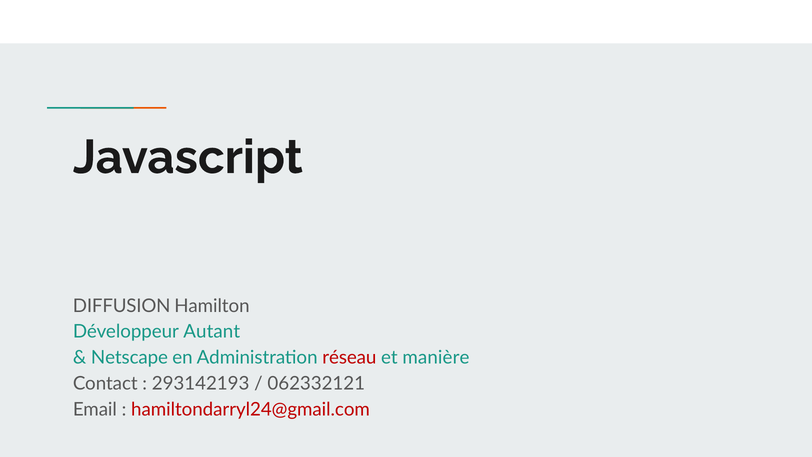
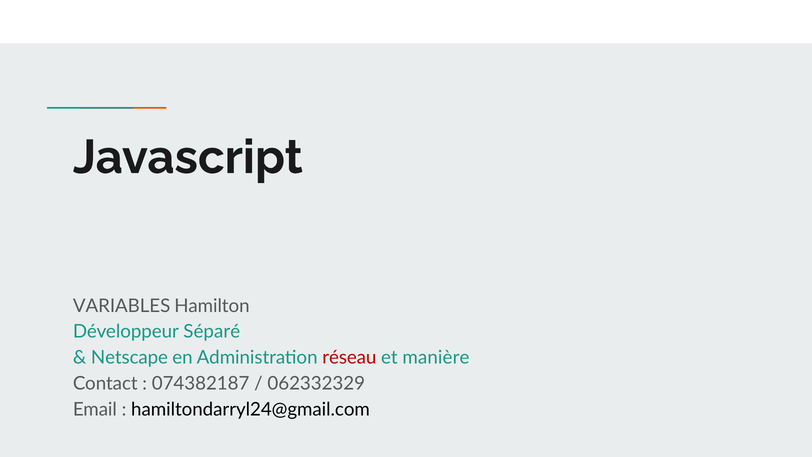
DIFFUSION: DIFFUSION -> VARIABLES
Autant: Autant -> Séparé
293142193: 293142193 -> 074382187
062332121: 062332121 -> 062332329
hamiltondarryl24@gmail.com colour: red -> black
